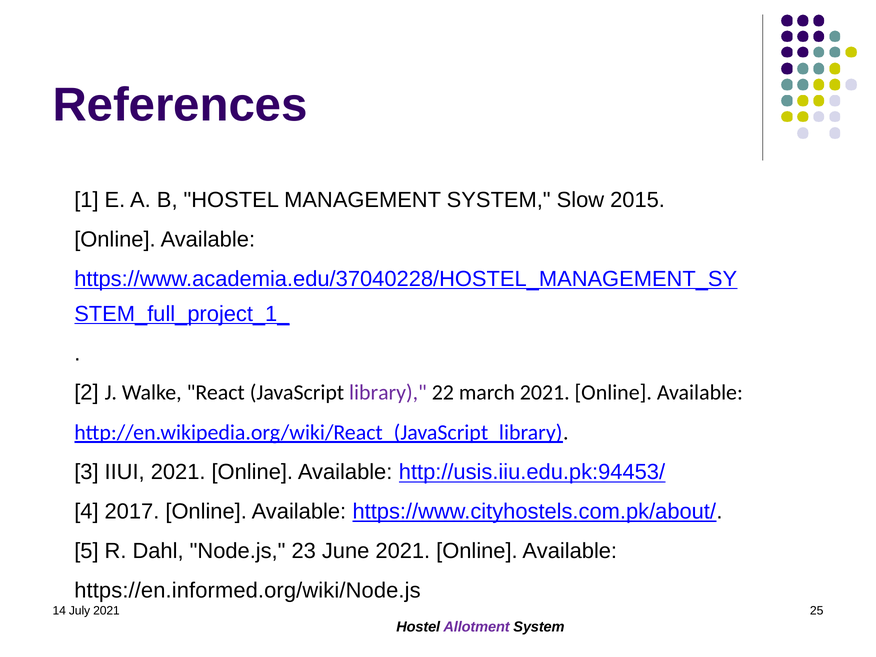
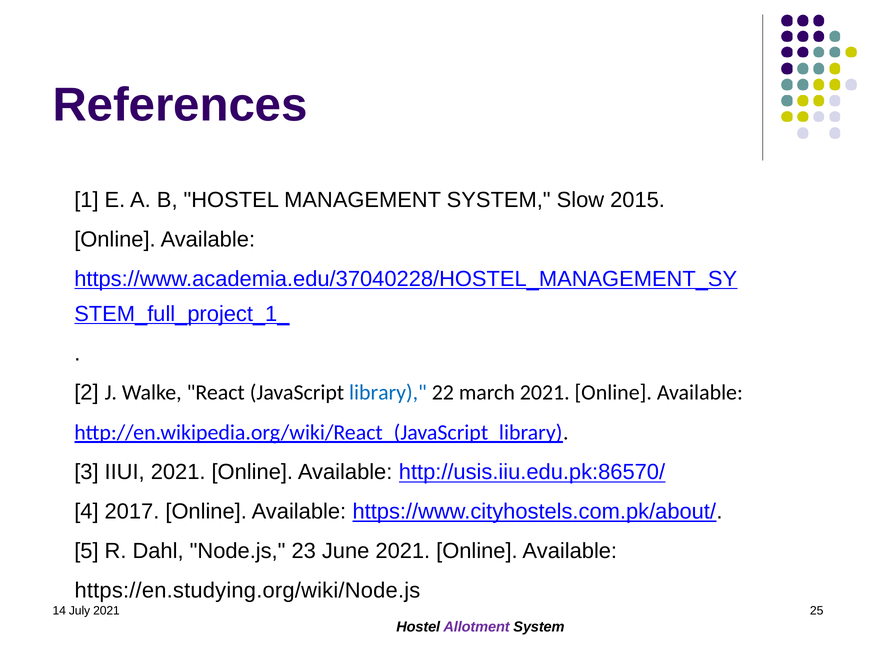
library colour: purple -> blue
http://usis.iiu.edu.pk:94453/: http://usis.iiu.edu.pk:94453/ -> http://usis.iiu.edu.pk:86570/
https://en.informed.org/wiki/Node.js: https://en.informed.org/wiki/Node.js -> https://en.studying.org/wiki/Node.js
